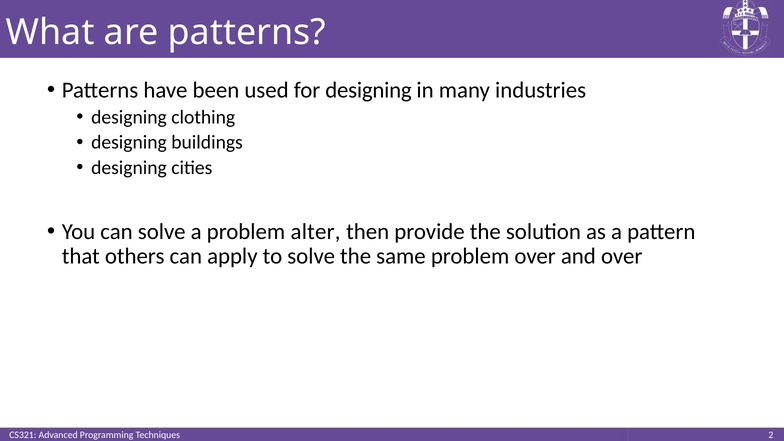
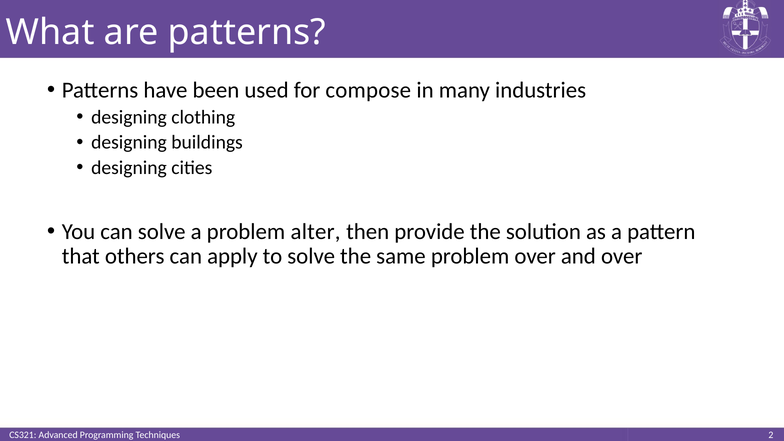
for designing: designing -> compose
